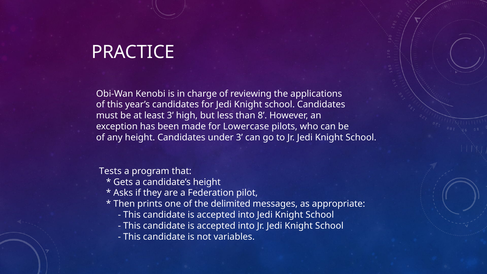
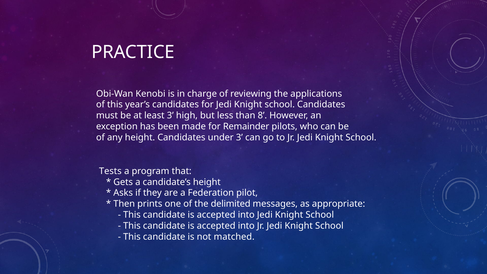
Lowercase: Lowercase -> Remainder
variables: variables -> matched
